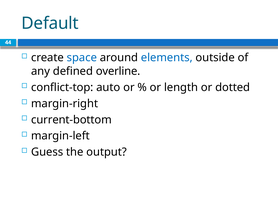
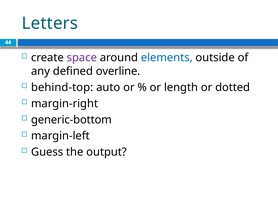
Default: Default -> Letters
space colour: blue -> purple
conflict-top: conflict-top -> behind-top
current-bottom: current-bottom -> generic-bottom
